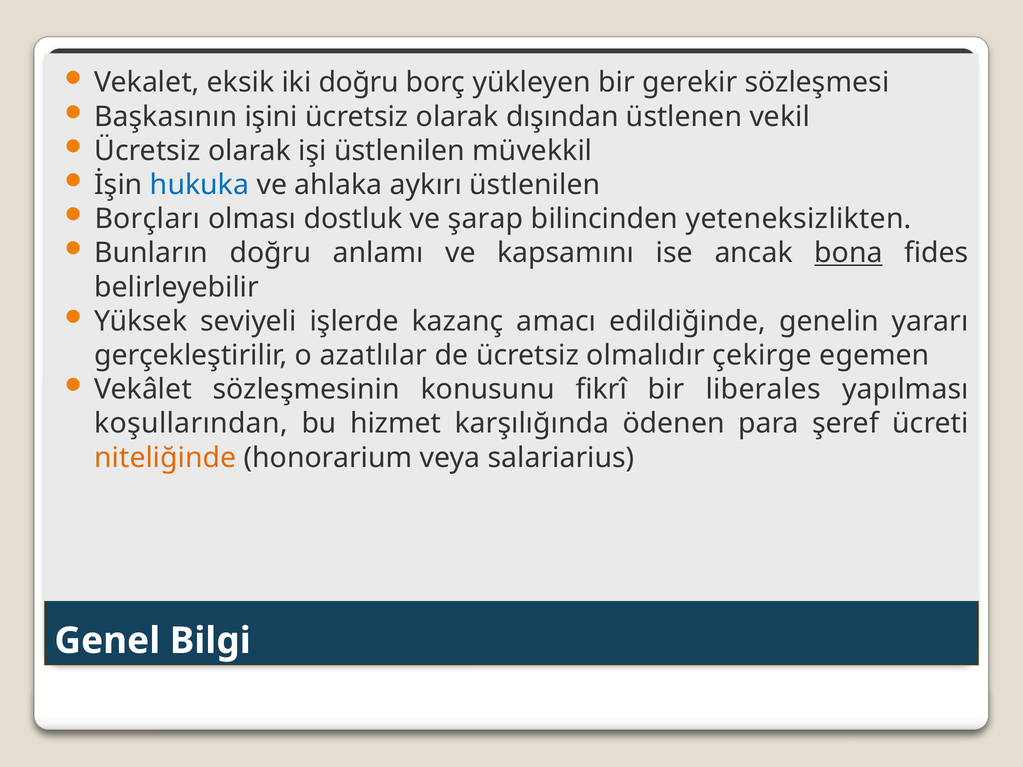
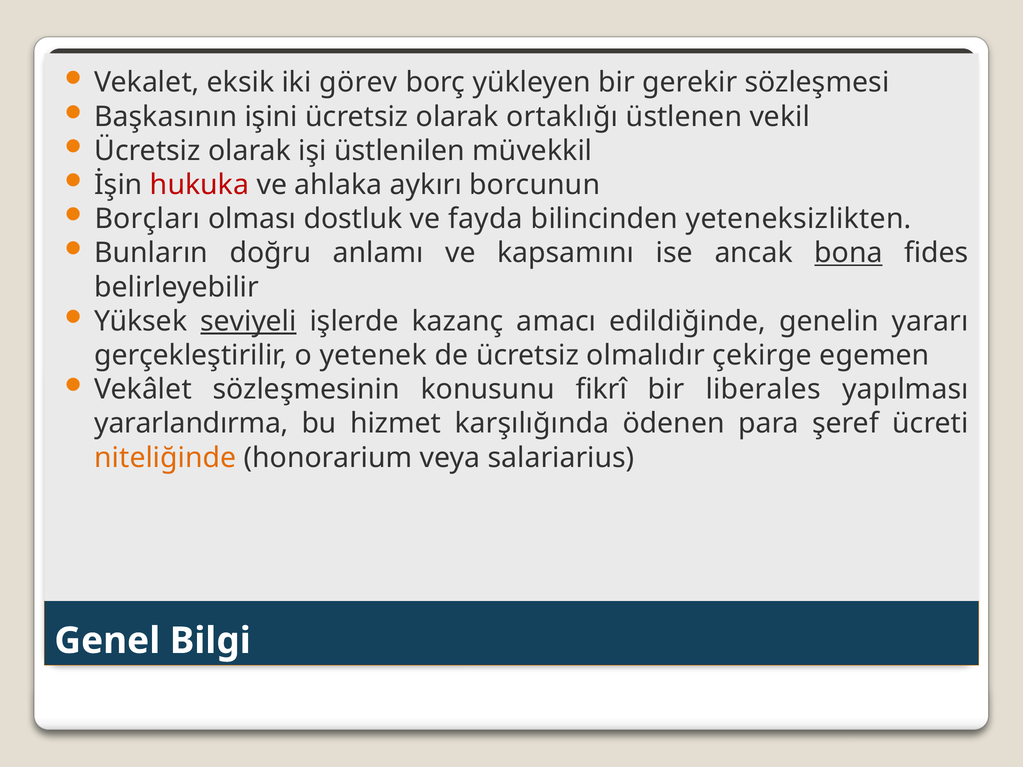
iki doğru: doğru -> görev
dışından: dışından -> ortaklığı
hukuka colour: blue -> red
aykırı üstlenilen: üstlenilen -> borcunun
şarap: şarap -> fayda
seviyeli underline: none -> present
azatlılar: azatlılar -> yetenek
koşullarından: koşullarından -> yararlandırma
